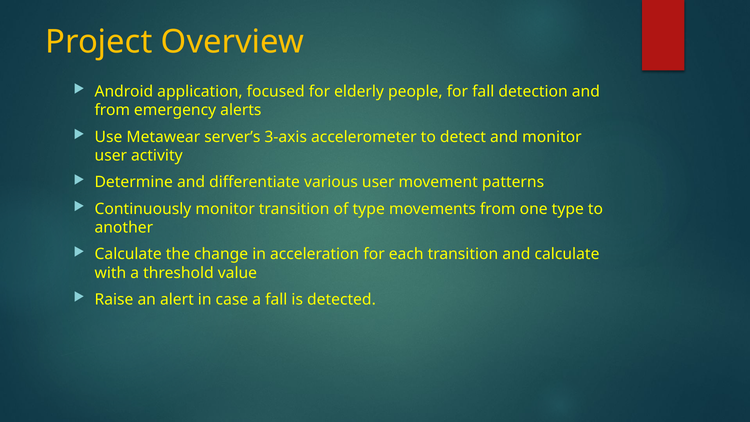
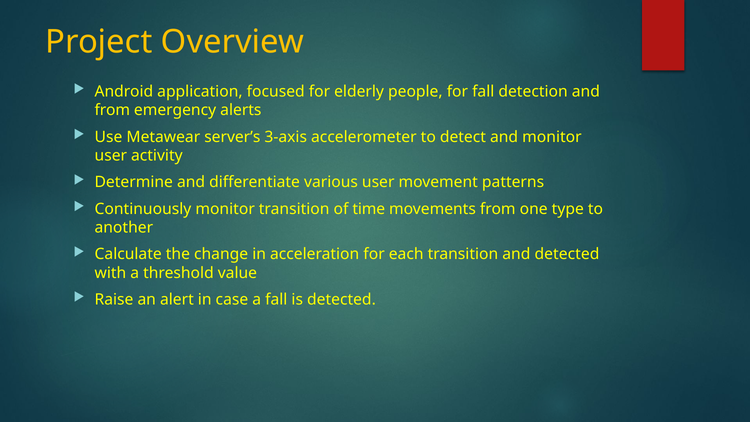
of type: type -> time
and calculate: calculate -> detected
